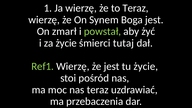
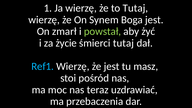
to Teraz: Teraz -> Tutaj
Ref1 colour: light green -> light blue
tu życie: życie -> masz
